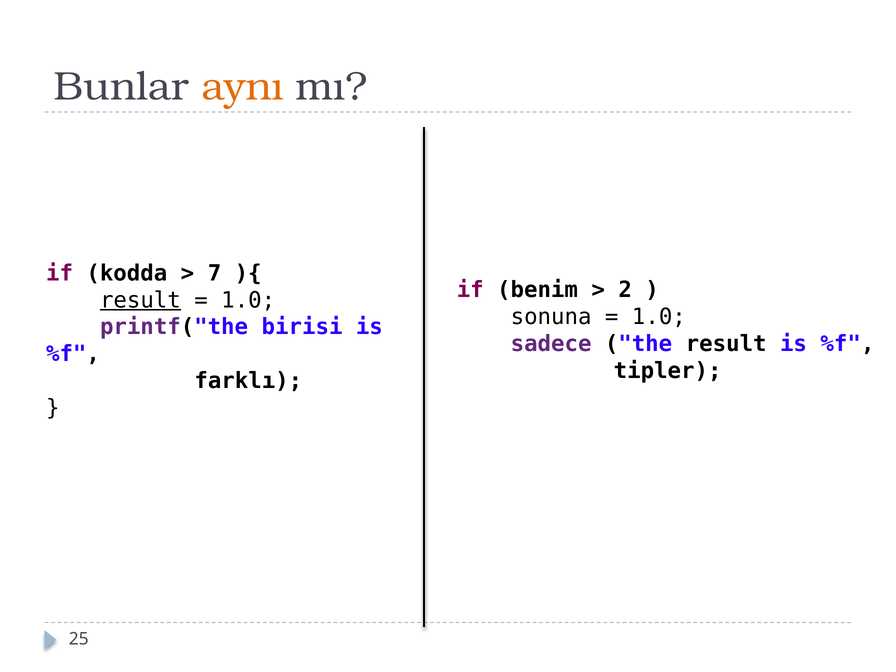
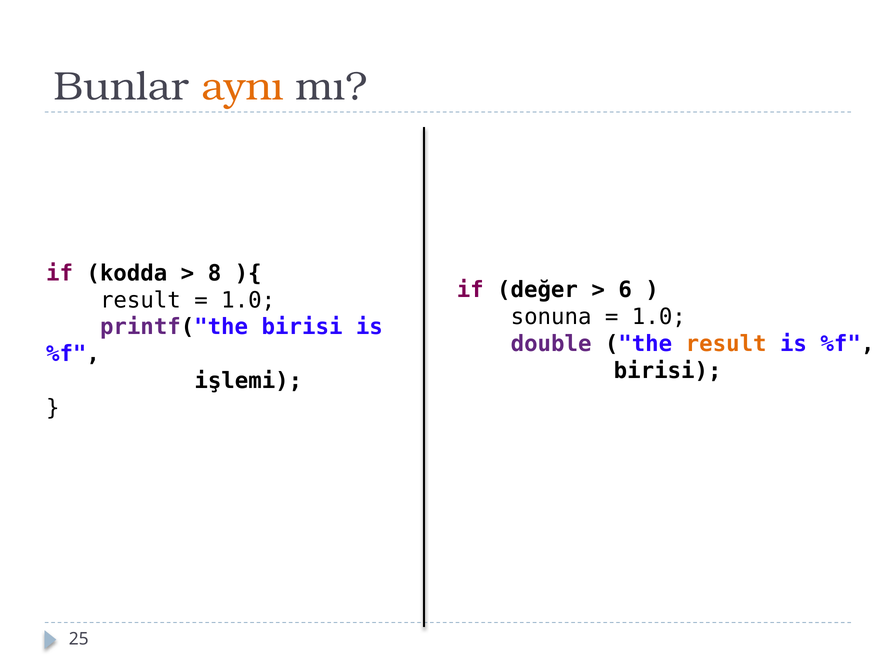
7: 7 -> 8
benim: benim -> değer
2: 2 -> 6
result at (140, 300) underline: present -> none
sadece: sadece -> double
result at (726, 344) colour: black -> orange
tipler at (668, 371): tipler -> birisi
farklı: farklı -> işlemi
